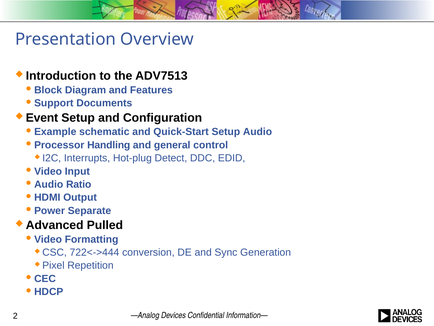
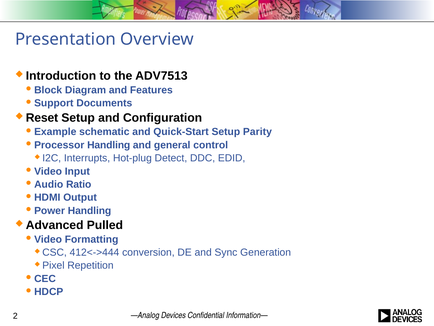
Event: Event -> Reset
Audio: Audio -> Parity
Separate at (90, 210): Separate -> Handling
722<->444: 722<->444 -> 412<->444
